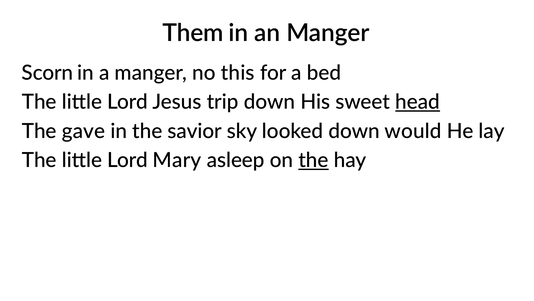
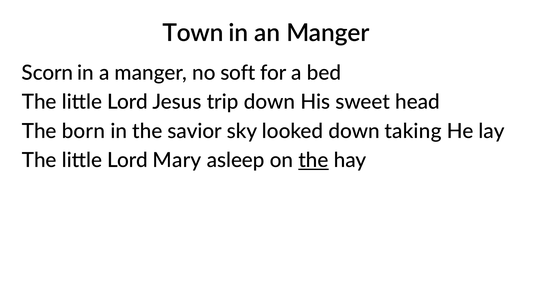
Them: Them -> Town
this: this -> soft
head underline: present -> none
gave: gave -> born
would: would -> taking
